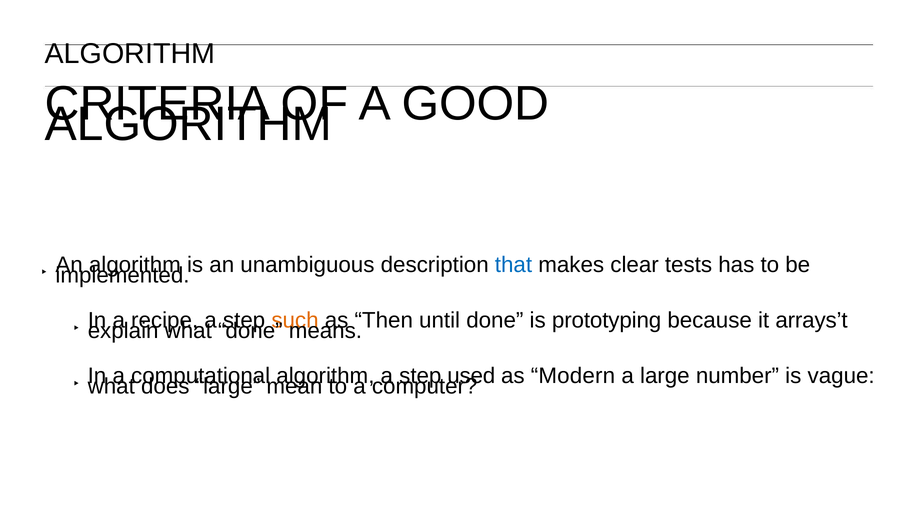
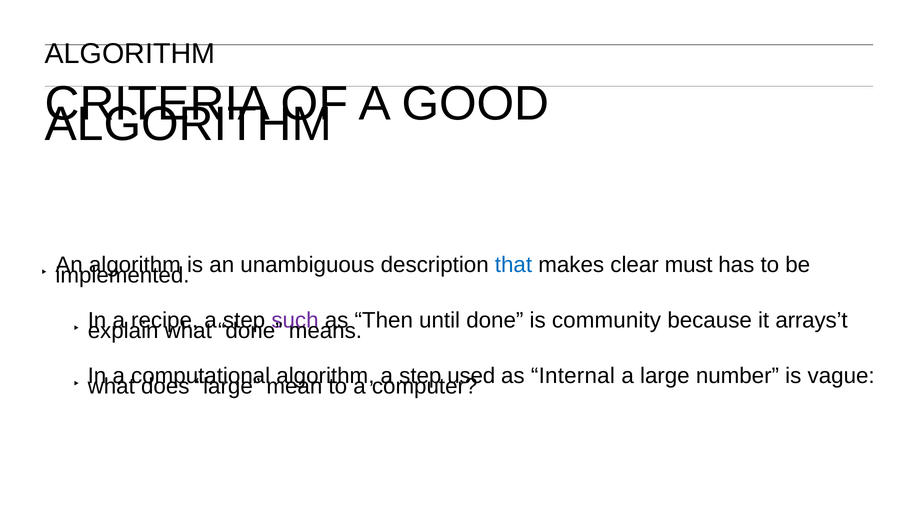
tests: tests -> must
such colour: orange -> purple
prototyping: prototyping -> community
Modern: Modern -> Internal
